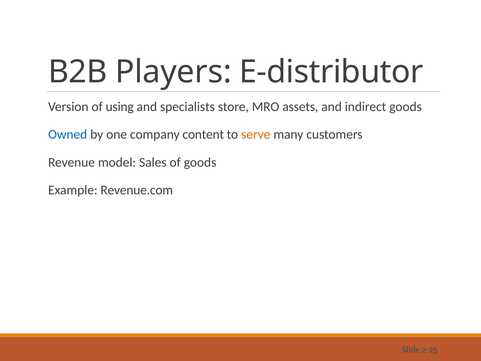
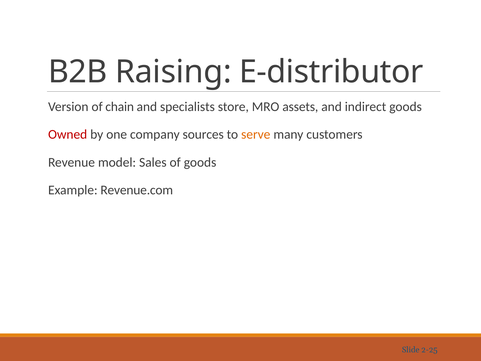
Players: Players -> Raising
using: using -> chain
Owned colour: blue -> red
content: content -> sources
